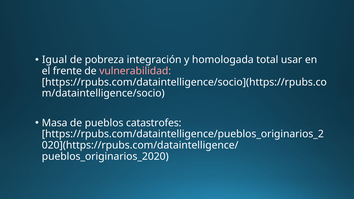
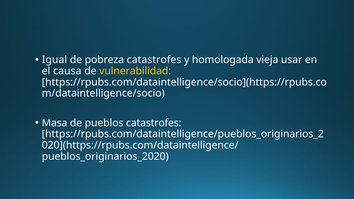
pobreza integración: integración -> catastrofes
total: total -> vieja
frente: frente -> causa
vulnerabilidad colour: pink -> yellow
